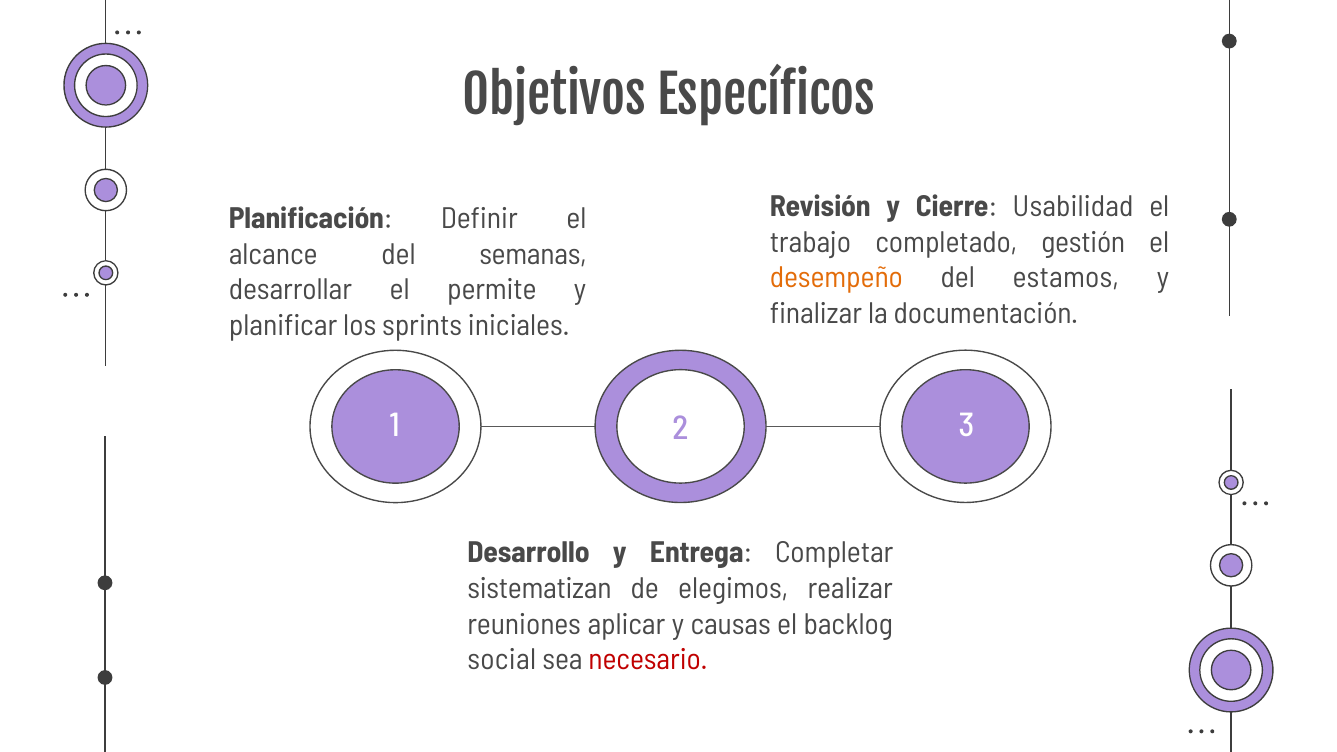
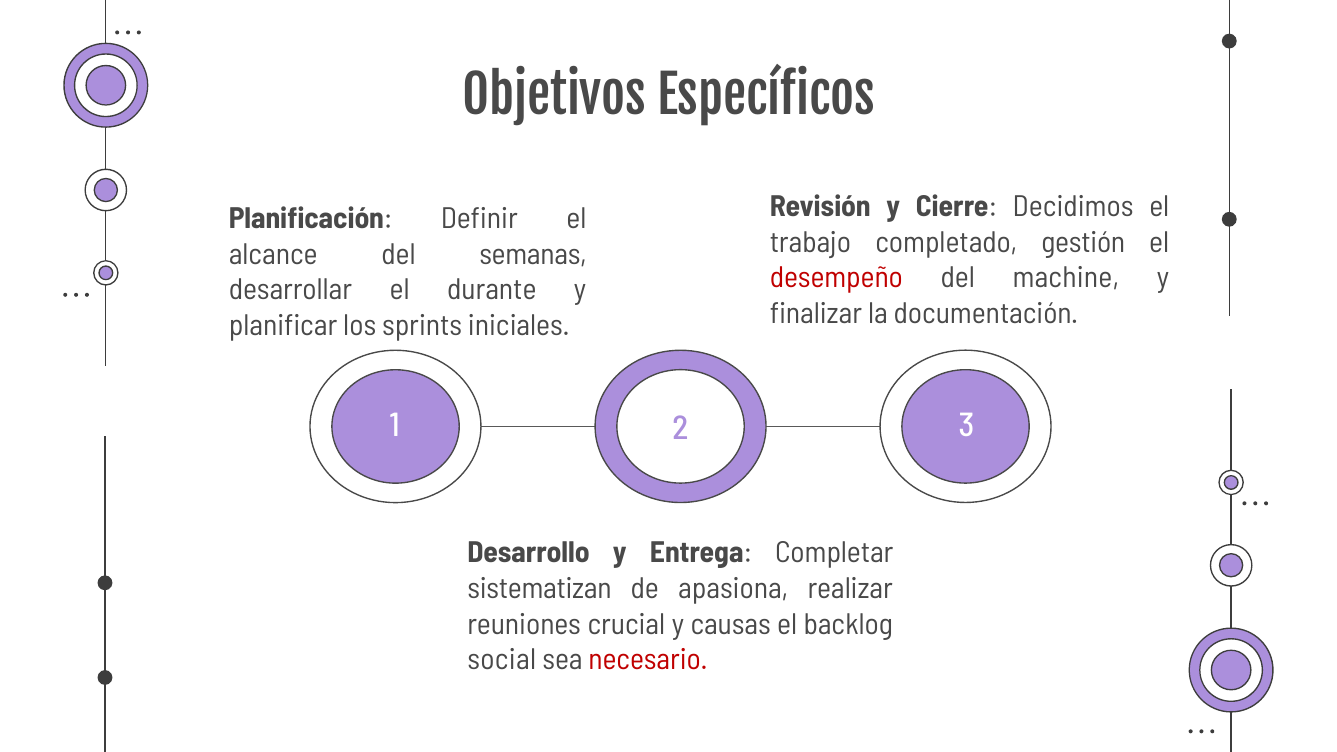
Usabilidad: Usabilidad -> Decidimos
desempeño colour: orange -> red
estamos: estamos -> machine
permite: permite -> durante
elegimos: elegimos -> apasiona
aplicar: aplicar -> crucial
